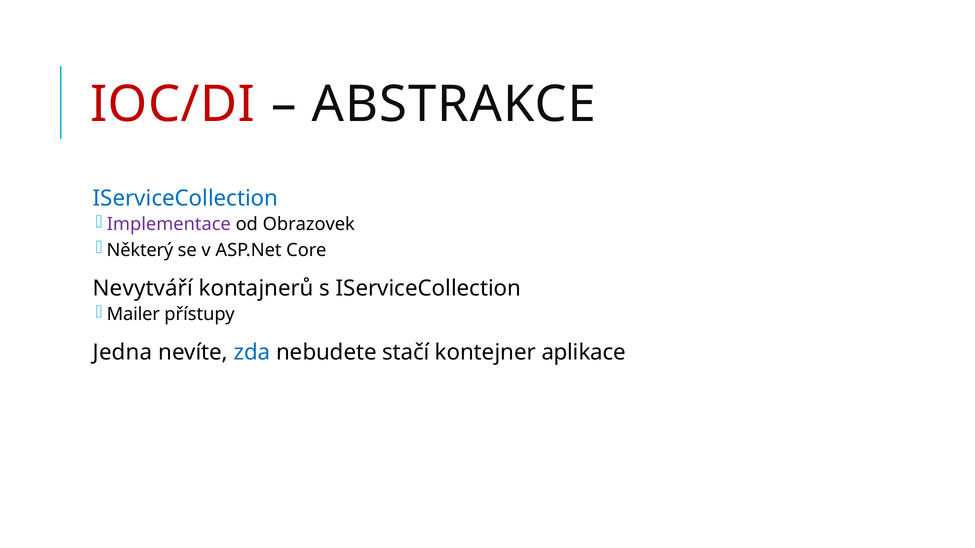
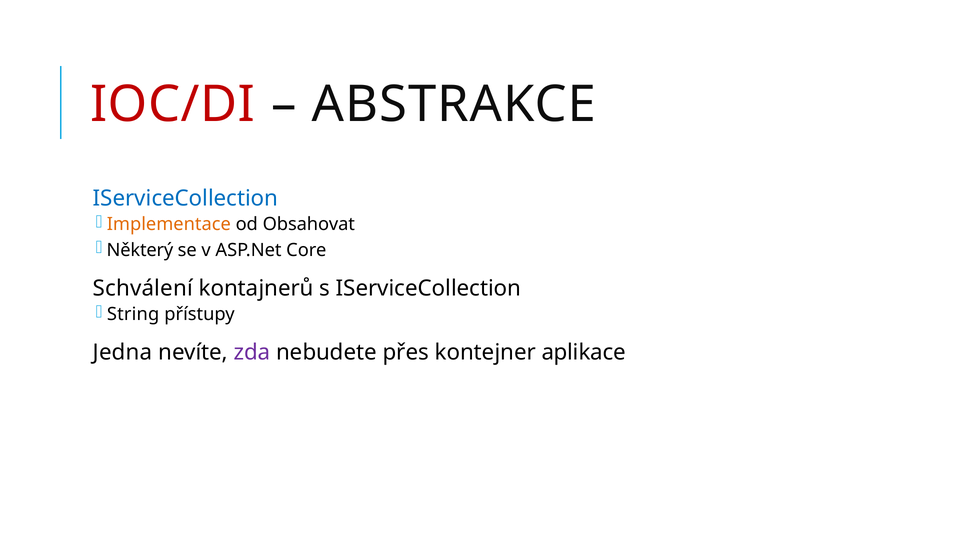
Implementace colour: purple -> orange
Obrazovek: Obrazovek -> Obsahovat
Nevytváří: Nevytváří -> Schválení
Mailer: Mailer -> String
zda colour: blue -> purple
stačí: stačí -> přes
